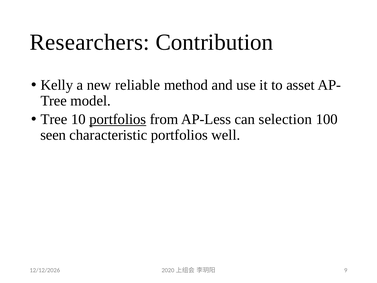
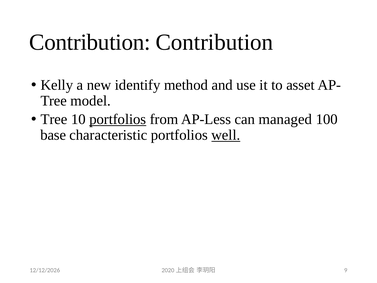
Researchers at (90, 42): Researchers -> Contribution
reliable: reliable -> identify
selection: selection -> managed
seen: seen -> base
well underline: none -> present
